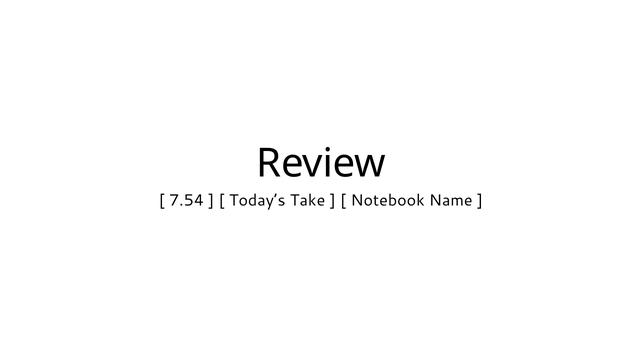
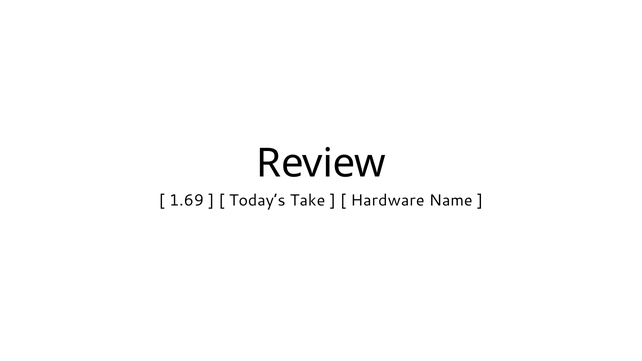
7.54: 7.54 -> 1.69
Notebook: Notebook -> Hardware
